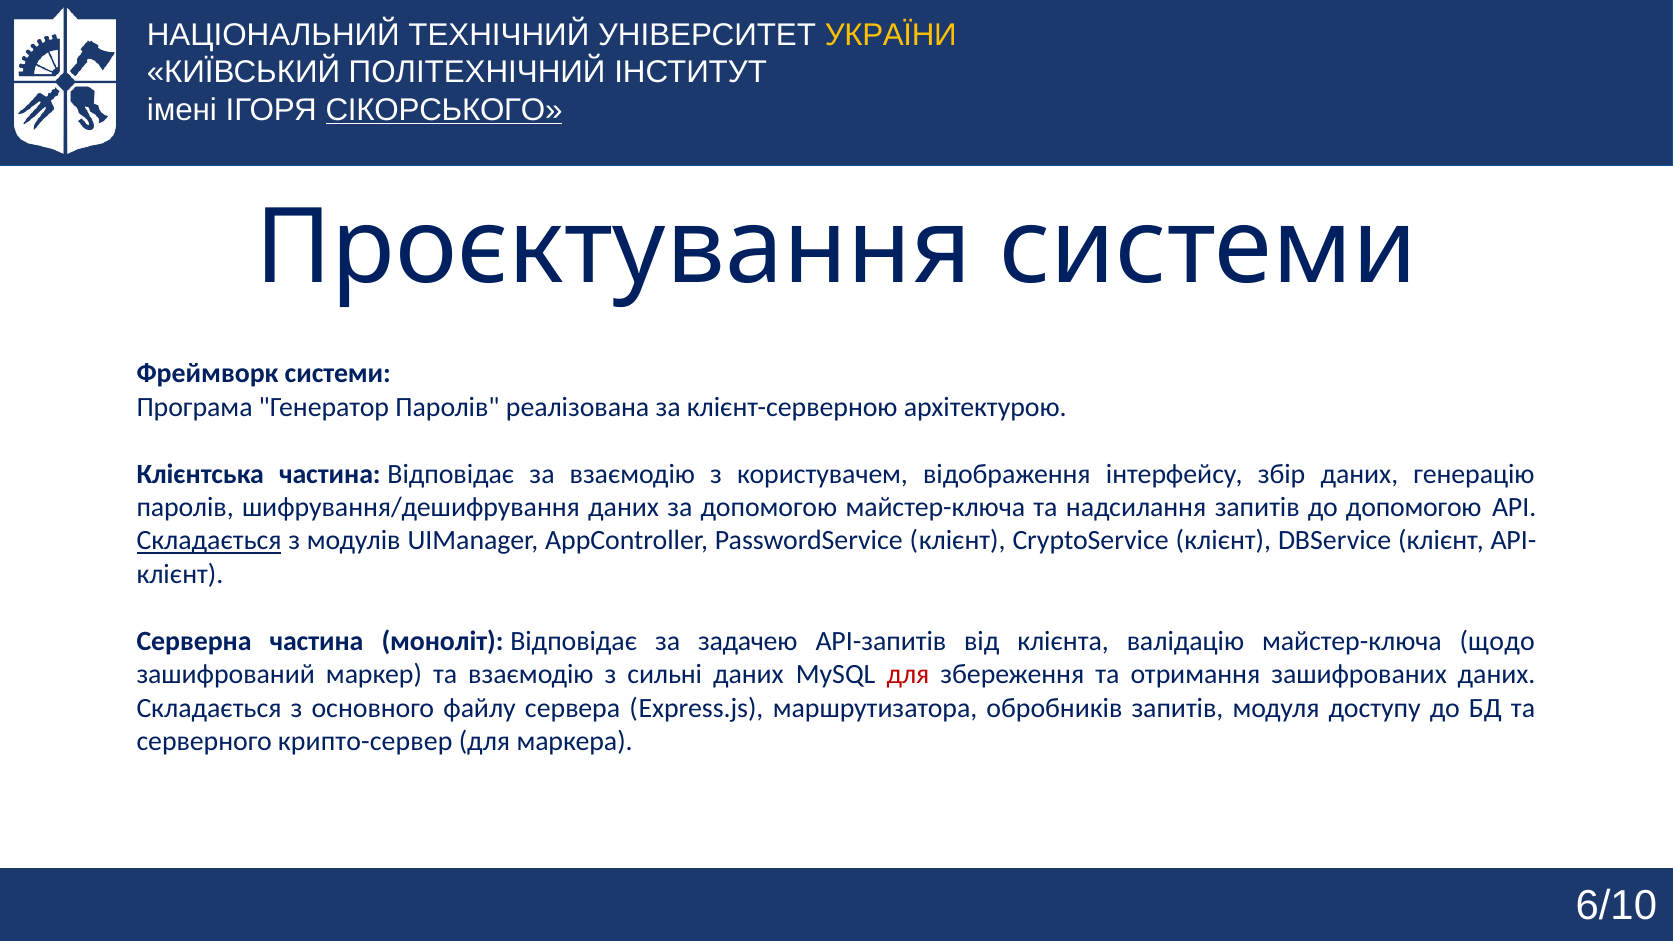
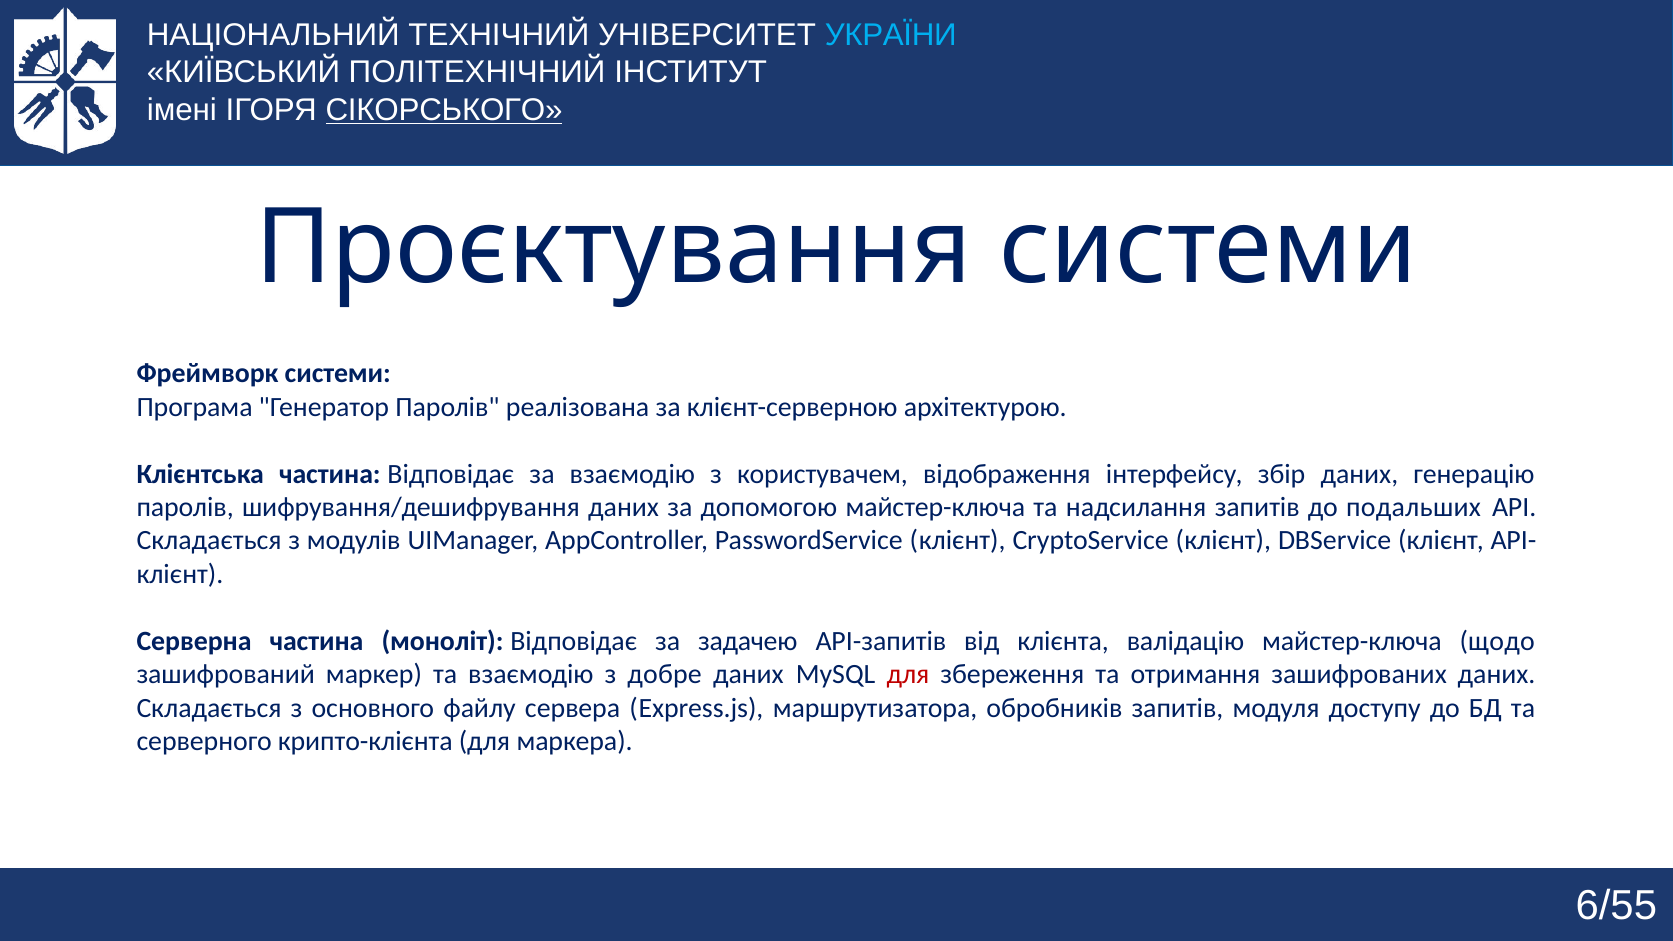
УКРАЇНИ colour: yellow -> light blue
до допомогою: допомогою -> подальших
Складається at (209, 541) underline: present -> none
сильні: сильні -> добре
крипто-сервер: крипто-сервер -> крипто-клієнта
6/10: 6/10 -> 6/55
